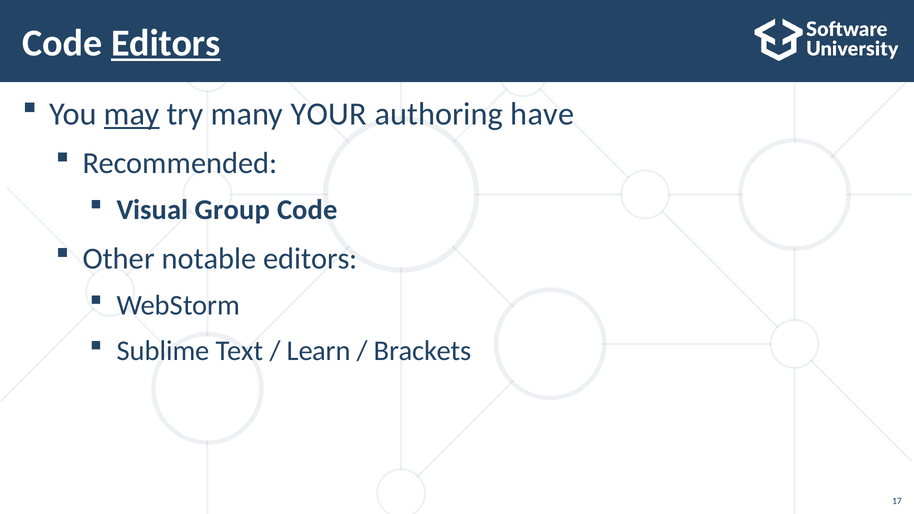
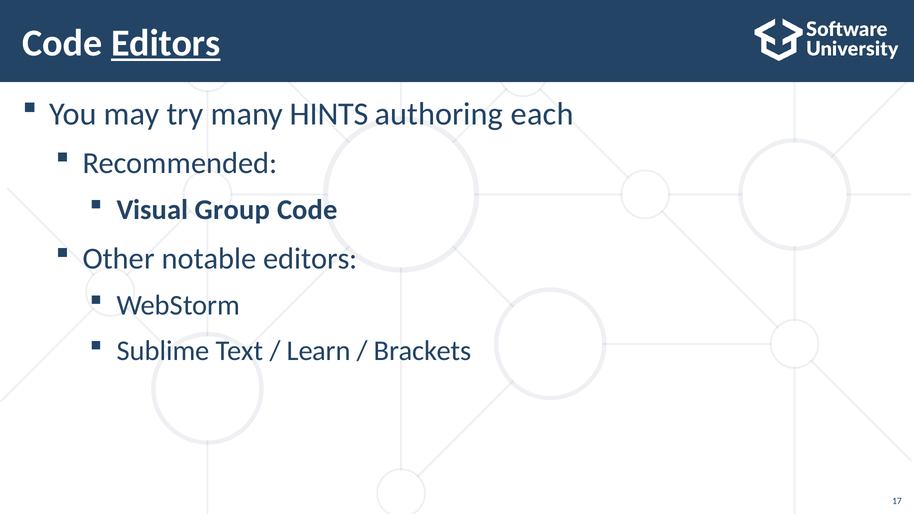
may underline: present -> none
YOUR: YOUR -> HINTS
have: have -> each
